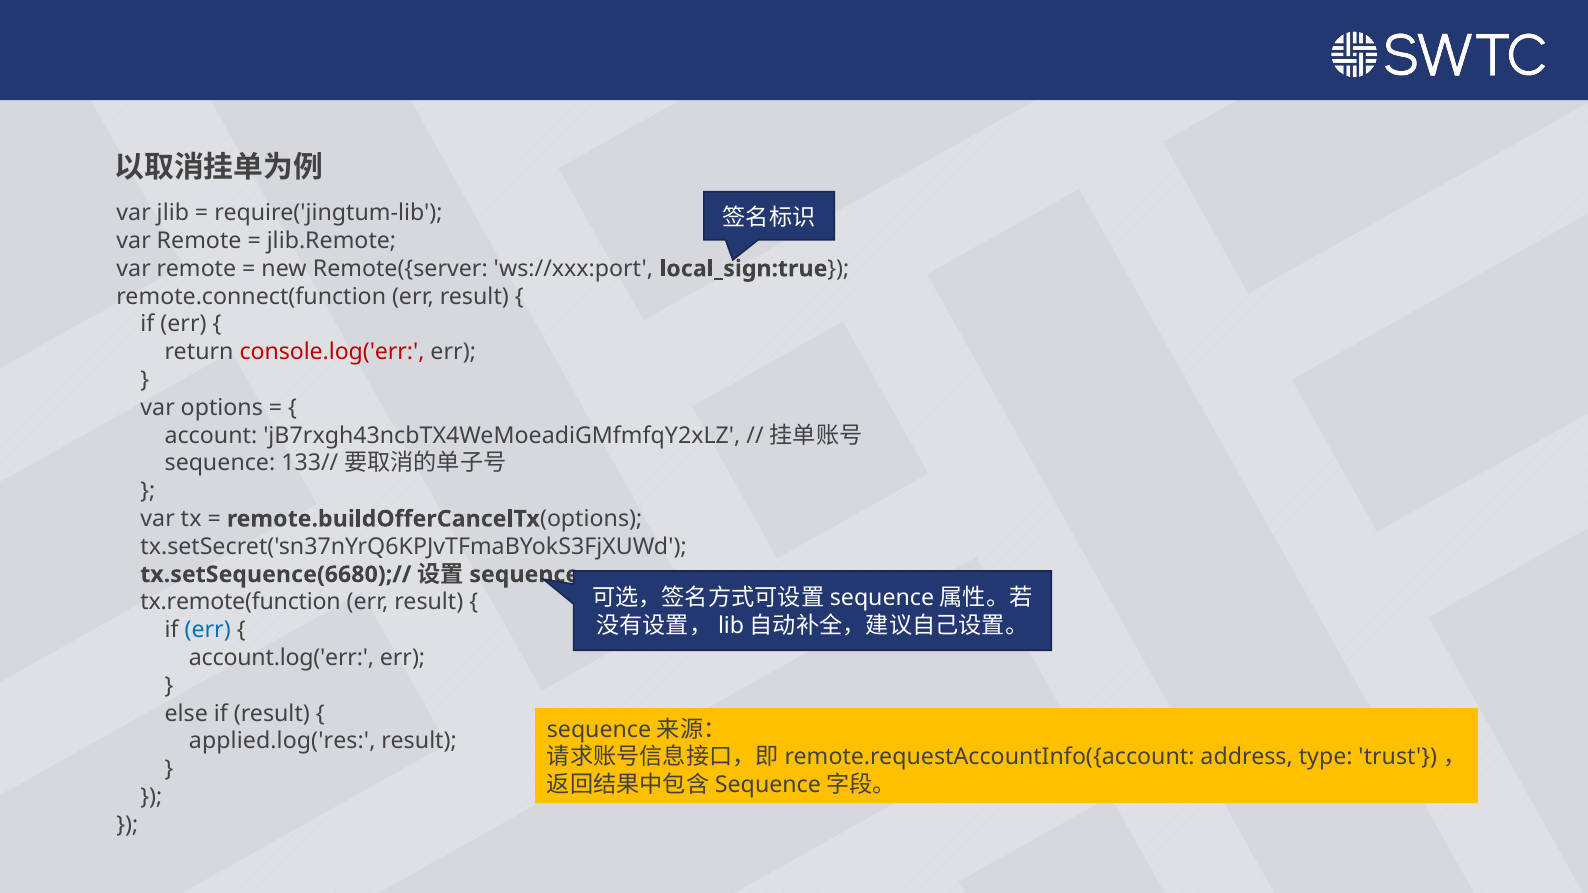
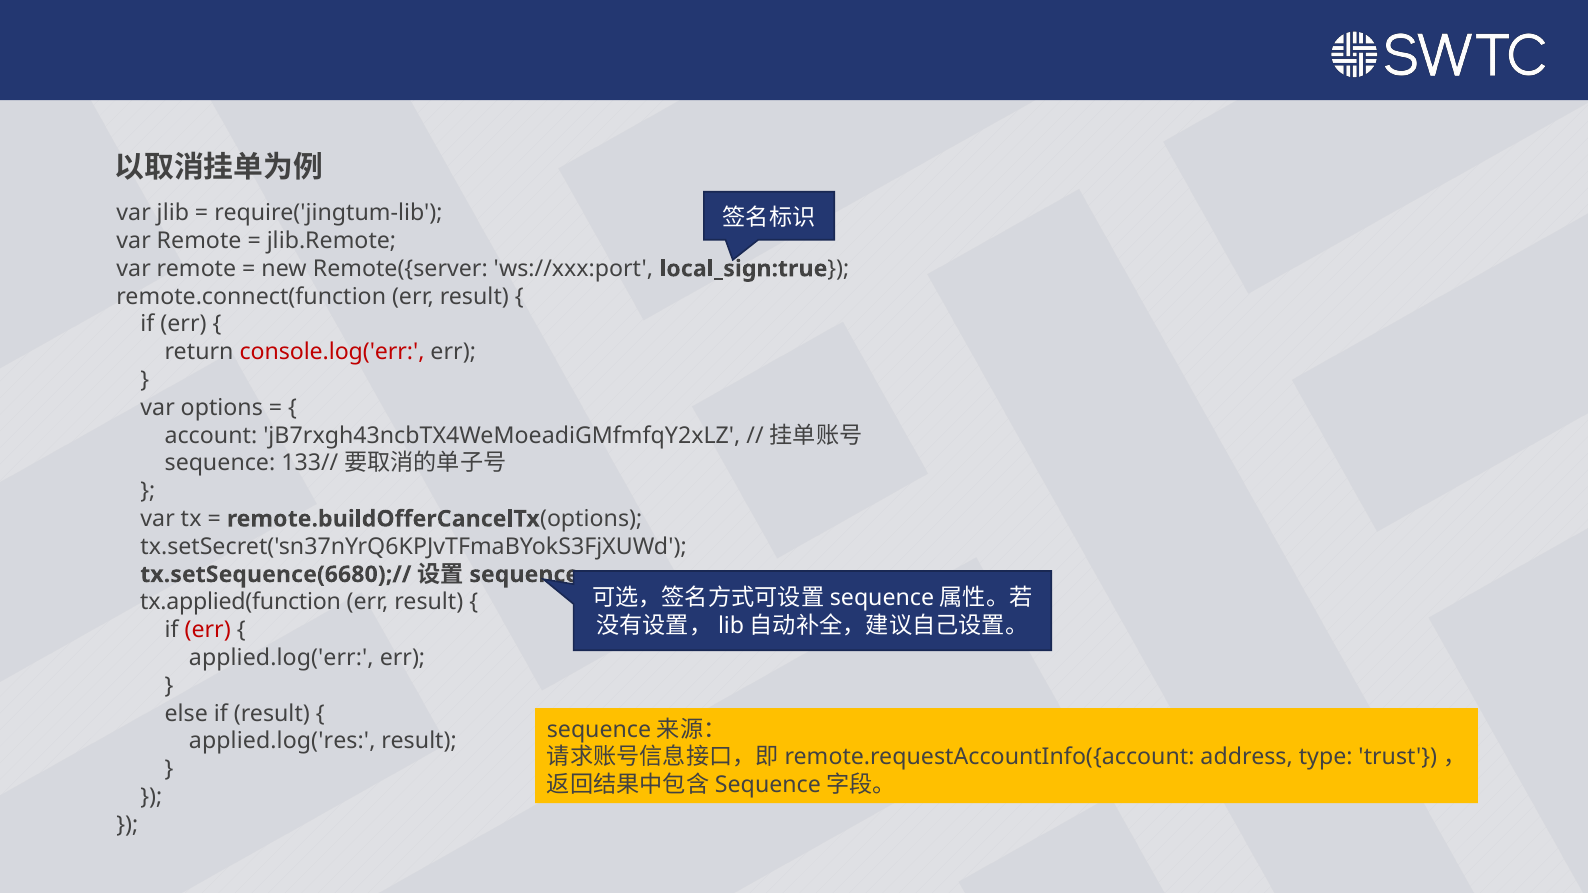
tx.remote(function: tx.remote(function -> tx.applied(function
err at (208, 630) colour: blue -> red
account.log('err: account.log('err -> applied.log('err
